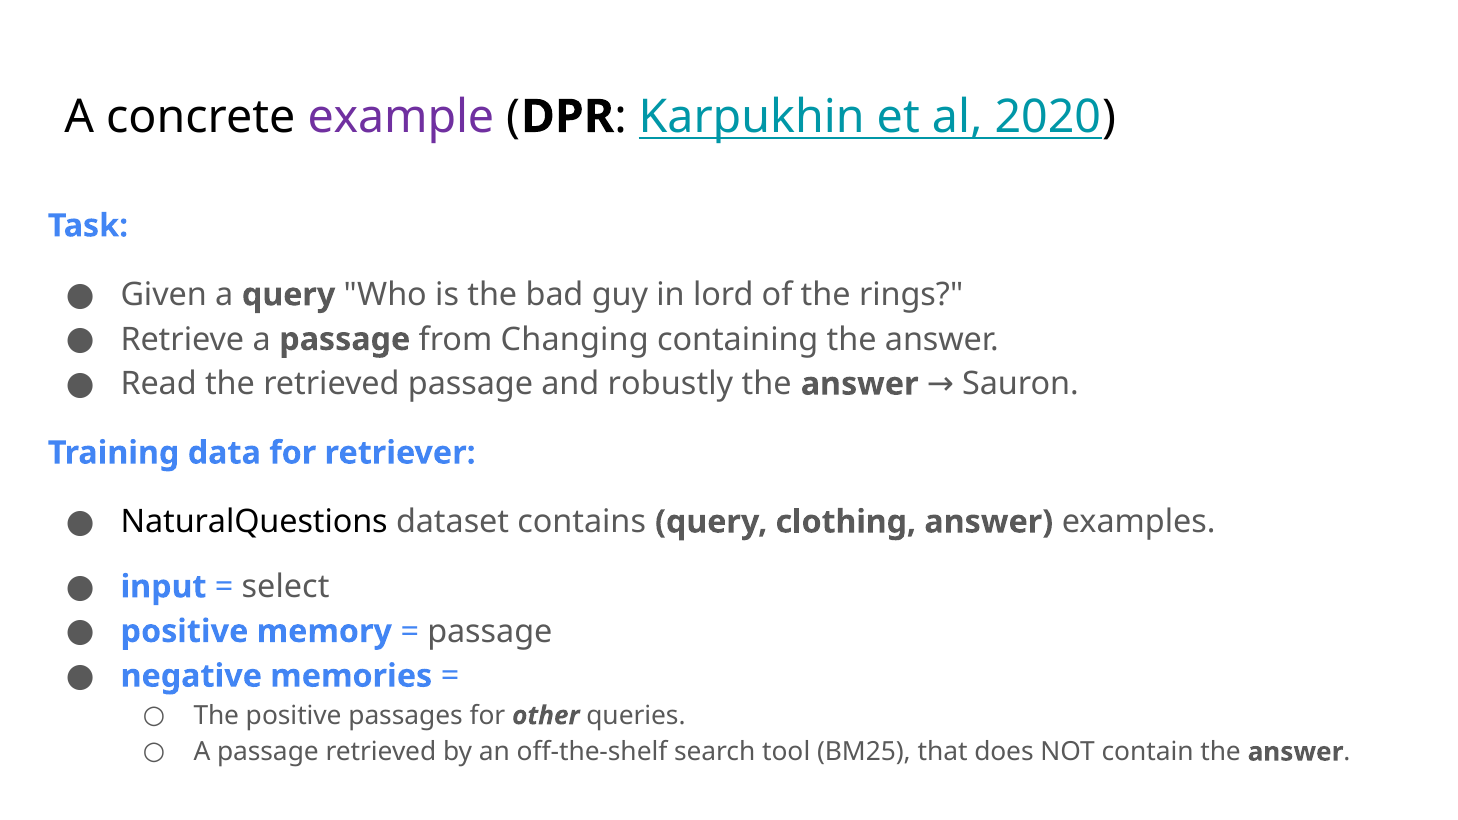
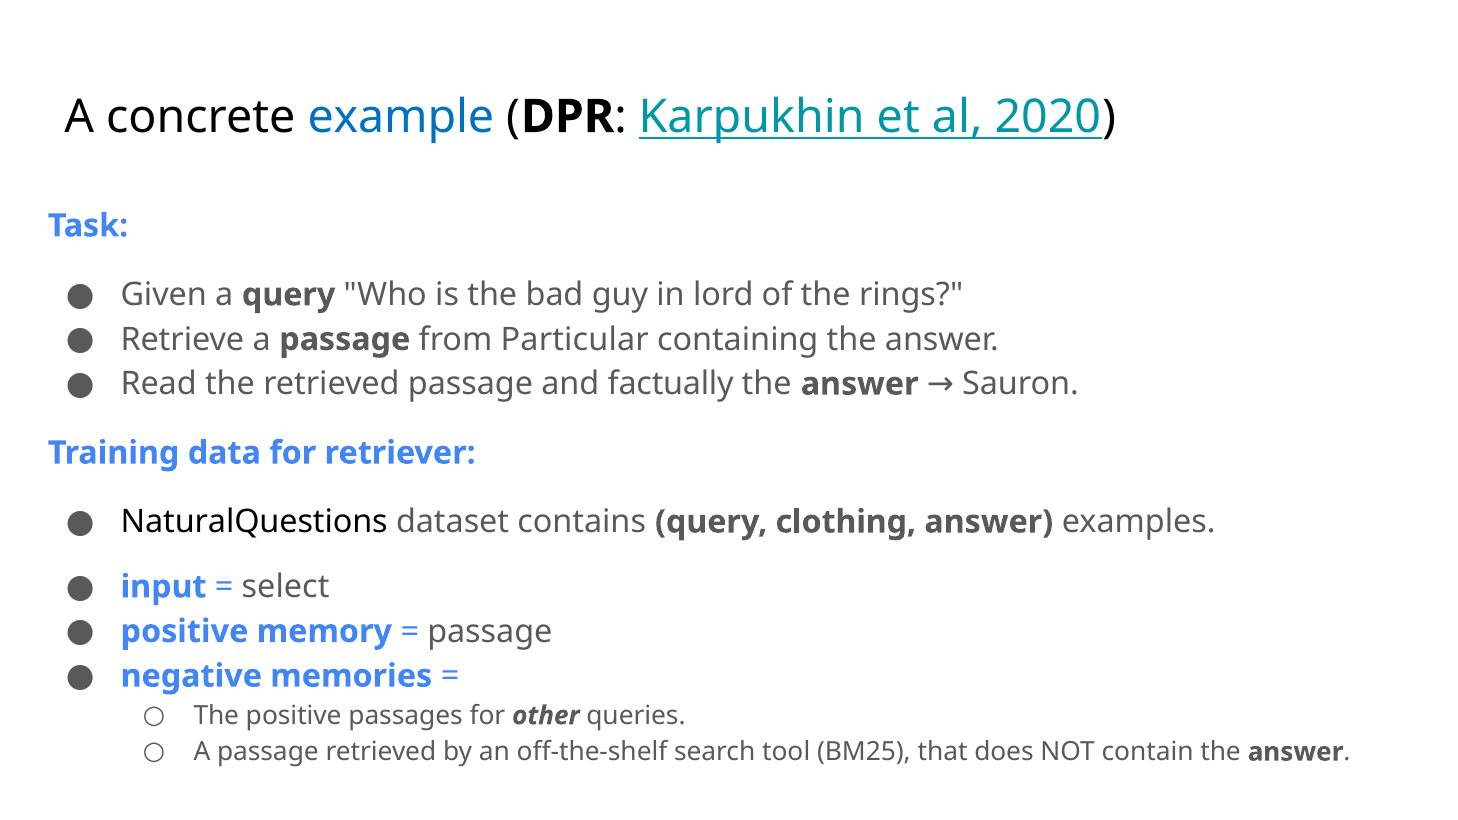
example colour: purple -> blue
Changing: Changing -> Particular
robustly: robustly -> factually
